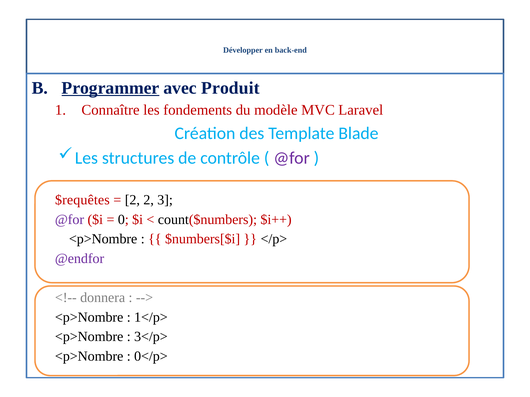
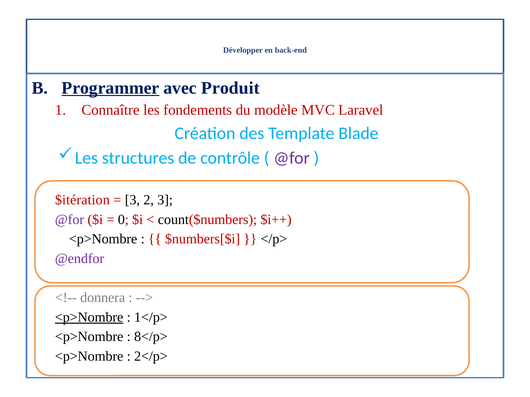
$requêtes: $requêtes -> $itération
2 at (132, 200): 2 -> 3
<p>Nombre at (89, 318) underline: none -> present
3</p>: 3</p> -> 8</p>
0</p>: 0</p> -> 2</p>
